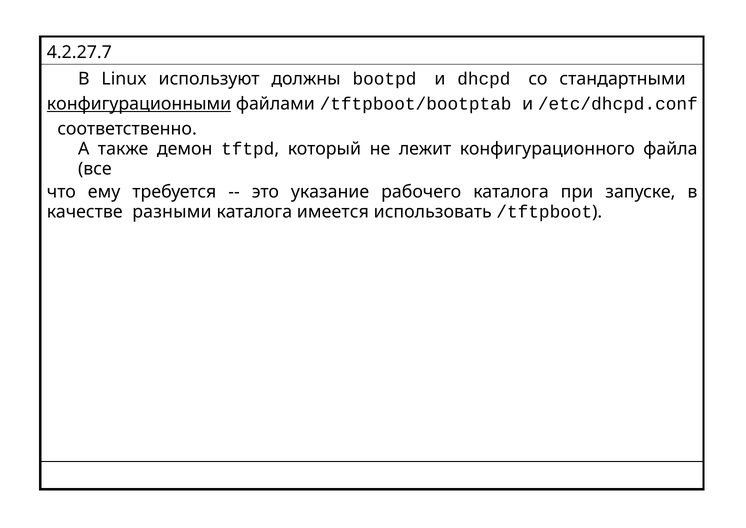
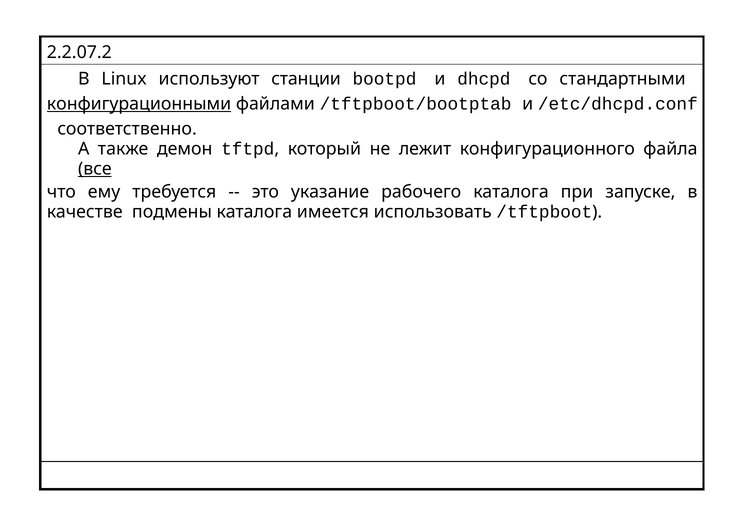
4.2.27.7: 4.2.27.7 -> 2.2.07.2
должны: должны -> станции
все underline: none -> present
разными: разными -> подмены
